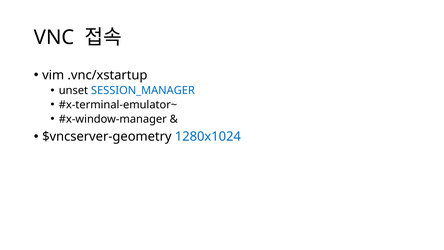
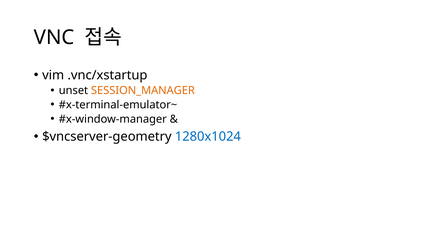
SESSION_MANAGER colour: blue -> orange
